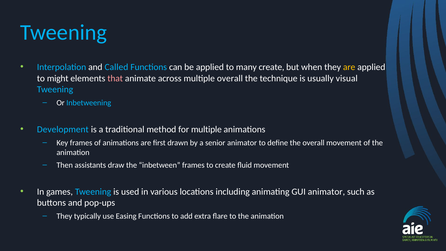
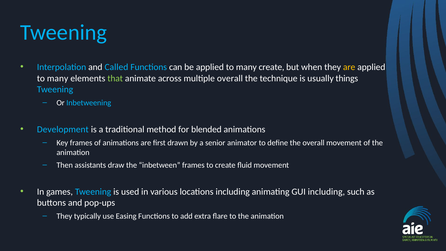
might at (58, 78): might -> many
that colour: pink -> light green
visual: visual -> things
for multiple: multiple -> blended
GUI animator: animator -> including
